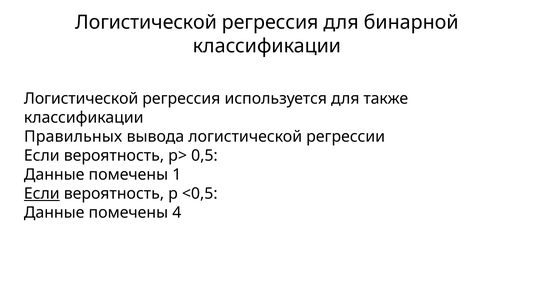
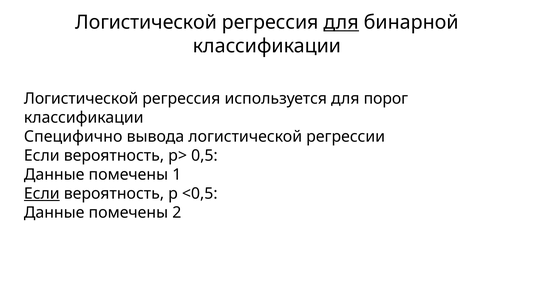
для at (341, 22) underline: none -> present
также: также -> порог
Правильных: Правильных -> Специфично
4: 4 -> 2
